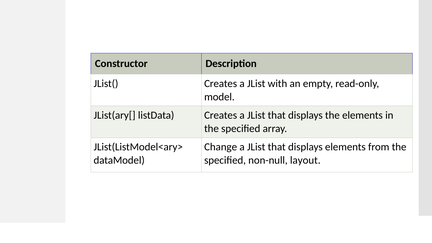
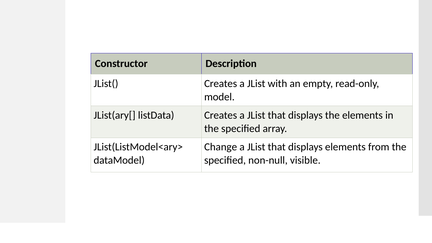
layout: layout -> visible
